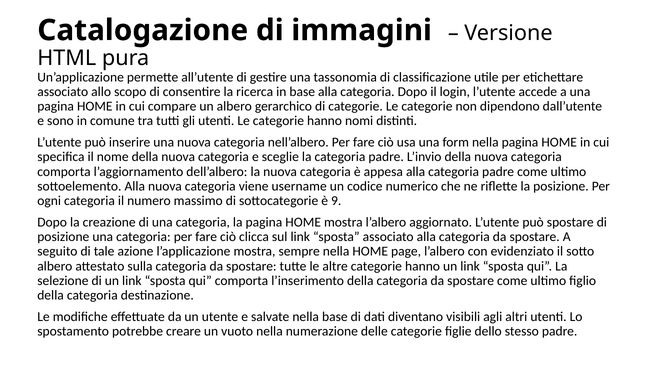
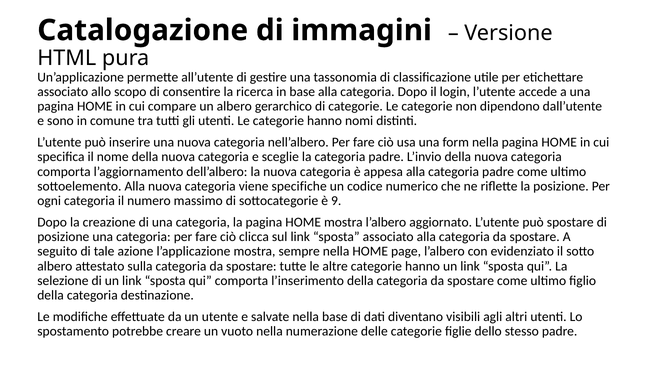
username: username -> specifiche
